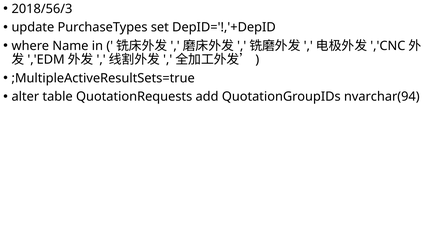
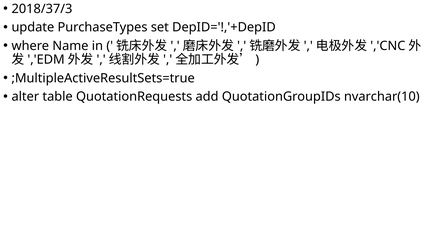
2018/56/3: 2018/56/3 -> 2018/37/3
nvarchar(94: nvarchar(94 -> nvarchar(10
